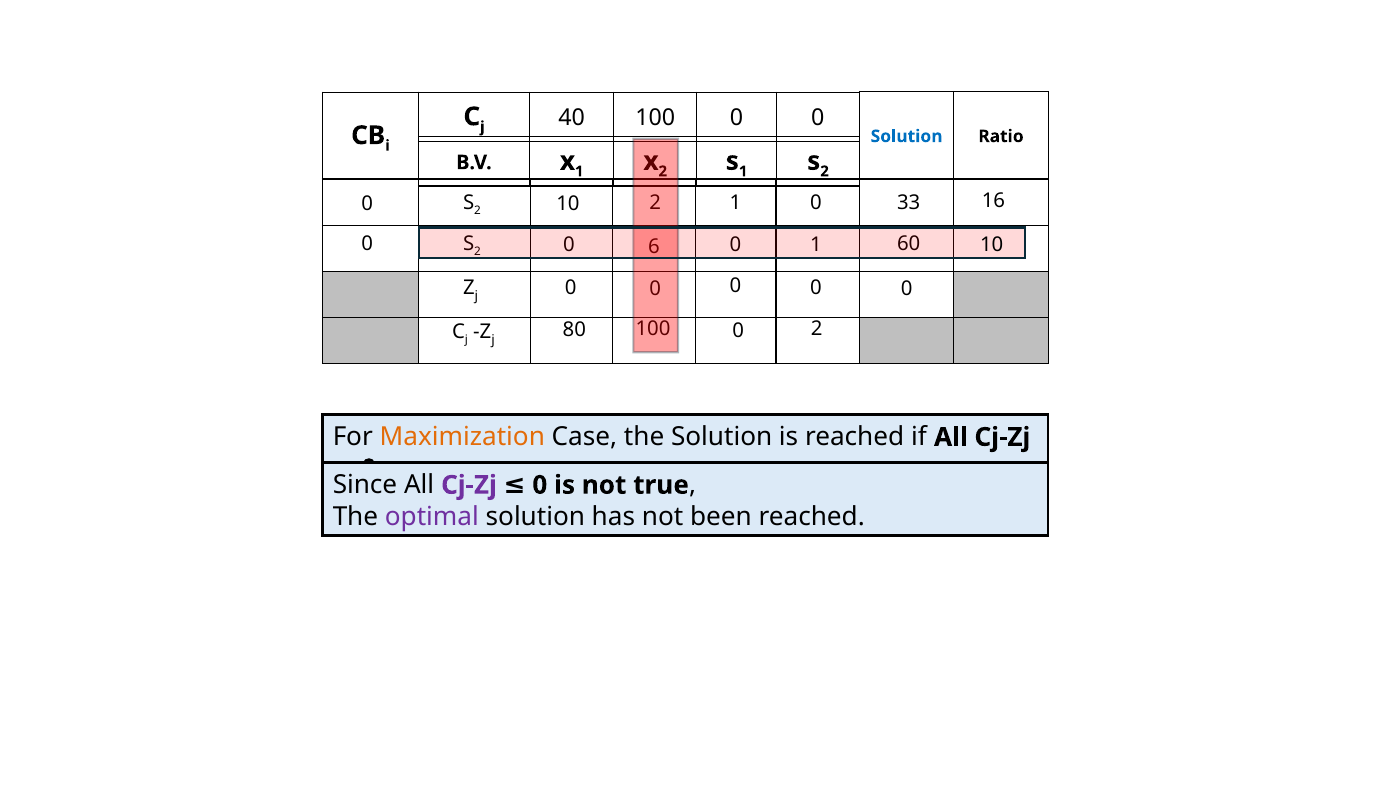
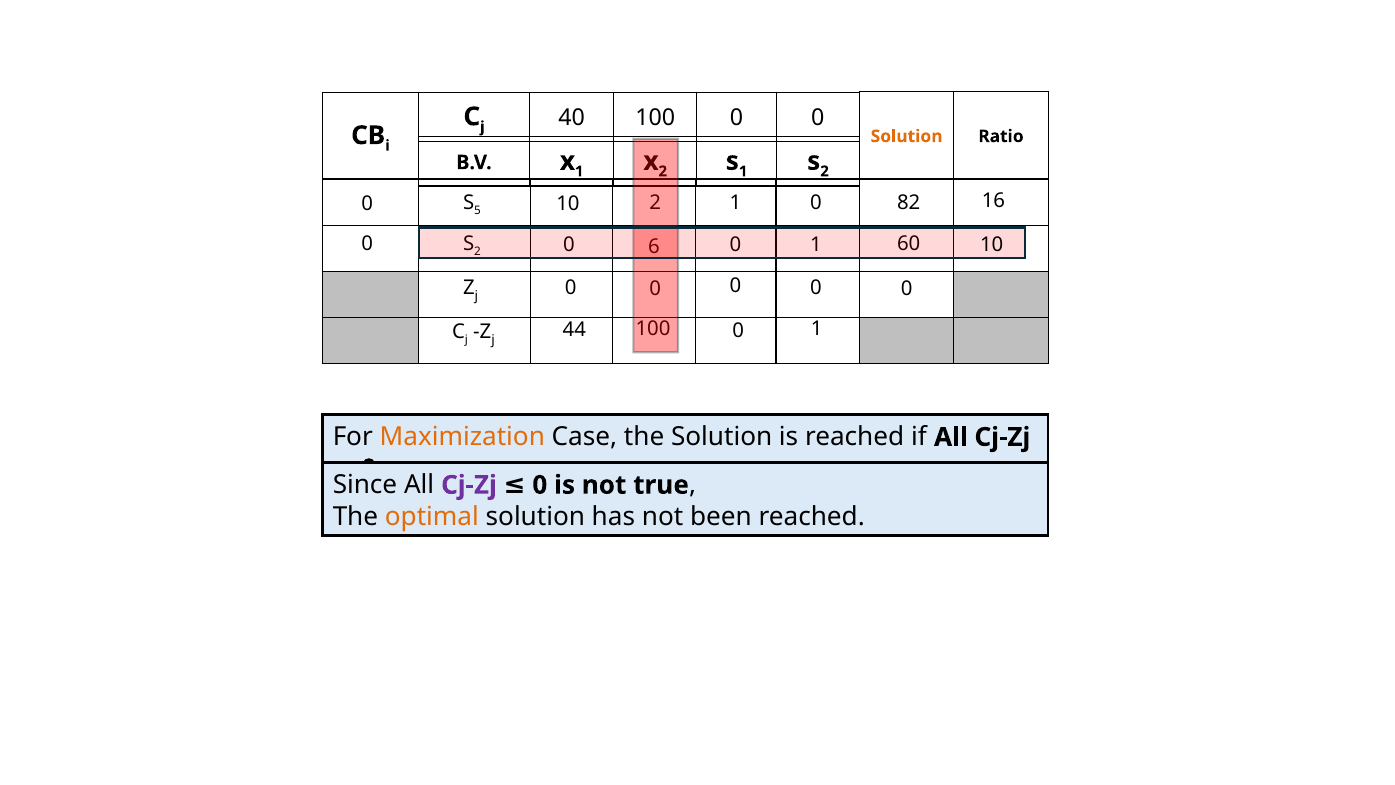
Solution at (907, 136) colour: blue -> orange
2 at (478, 210): 2 -> 5
33: 33 -> 82
80: 80 -> 44
2 at (817, 329): 2 -> 1
optimal colour: purple -> orange
